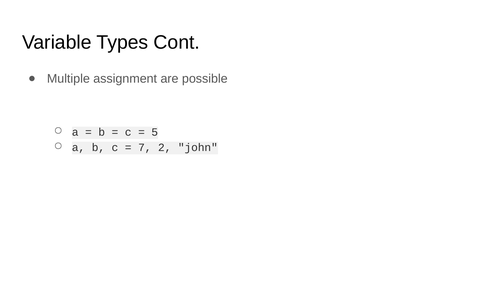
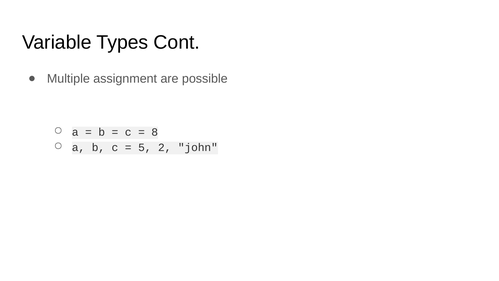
5: 5 -> 8
7: 7 -> 5
